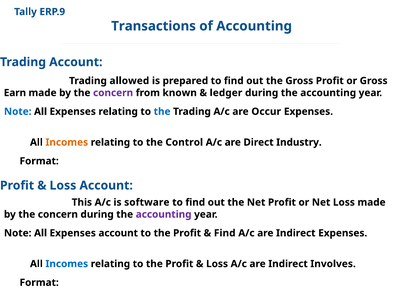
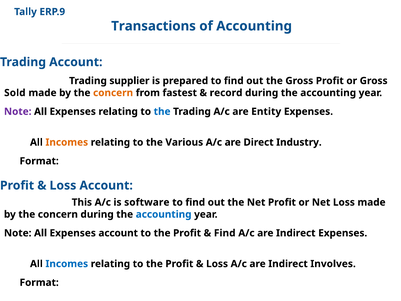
allowed: allowed -> supplier
Earn: Earn -> Sold
concern at (113, 93) colour: purple -> orange
known: known -> fastest
ledger: ledger -> record
Note at (18, 111) colour: blue -> purple
Occur: Occur -> Entity
Control: Control -> Various
accounting at (164, 214) colour: purple -> blue
